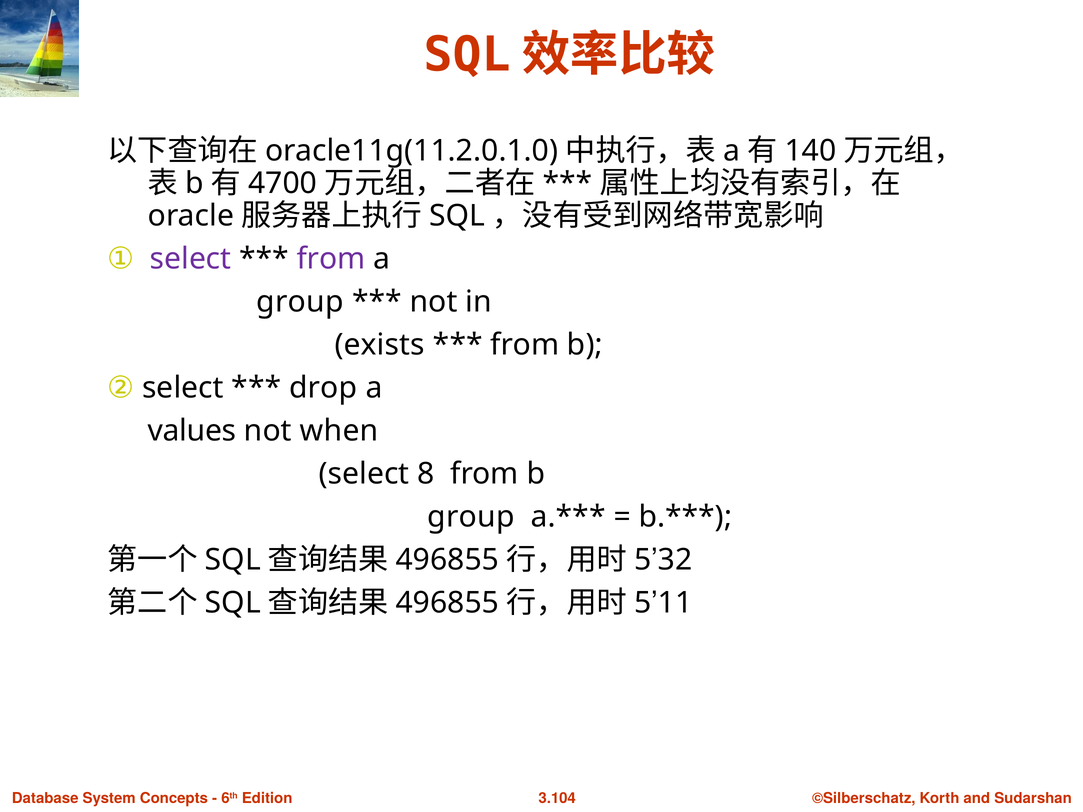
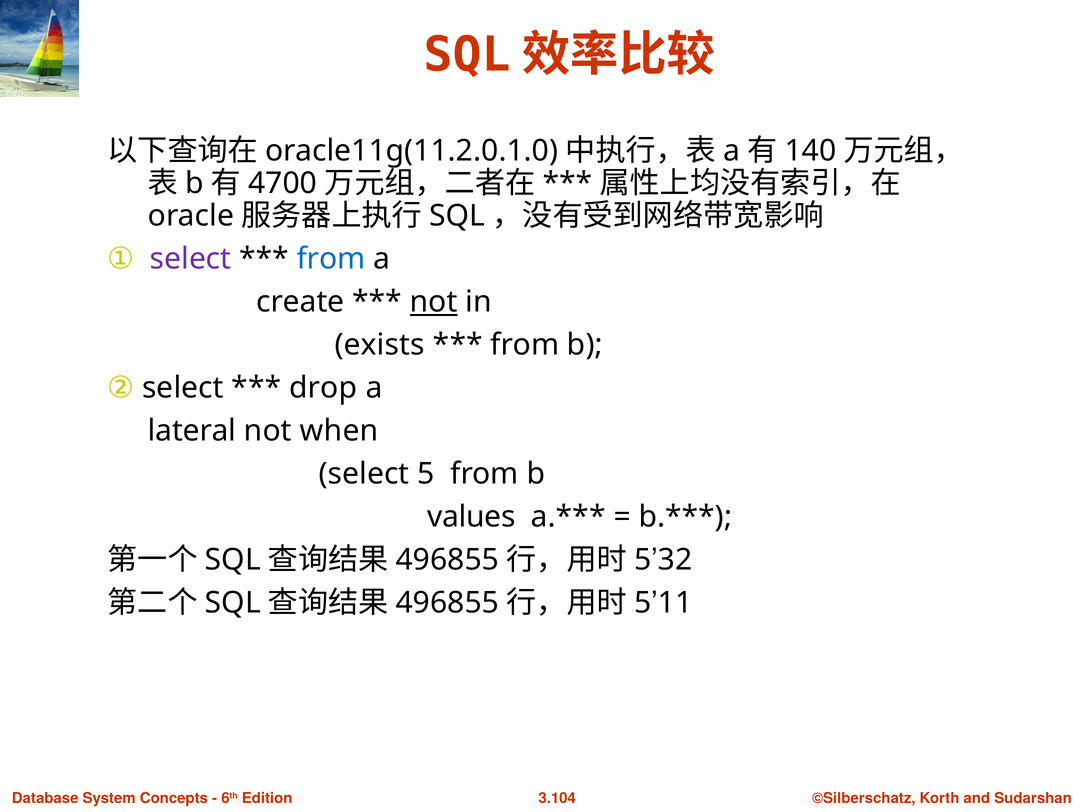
from at (331, 259) colour: purple -> blue
group at (300, 302): group -> create
not at (434, 302) underline: none -> present
values: values -> lateral
select 8: 8 -> 5
group at (471, 517): group -> values
